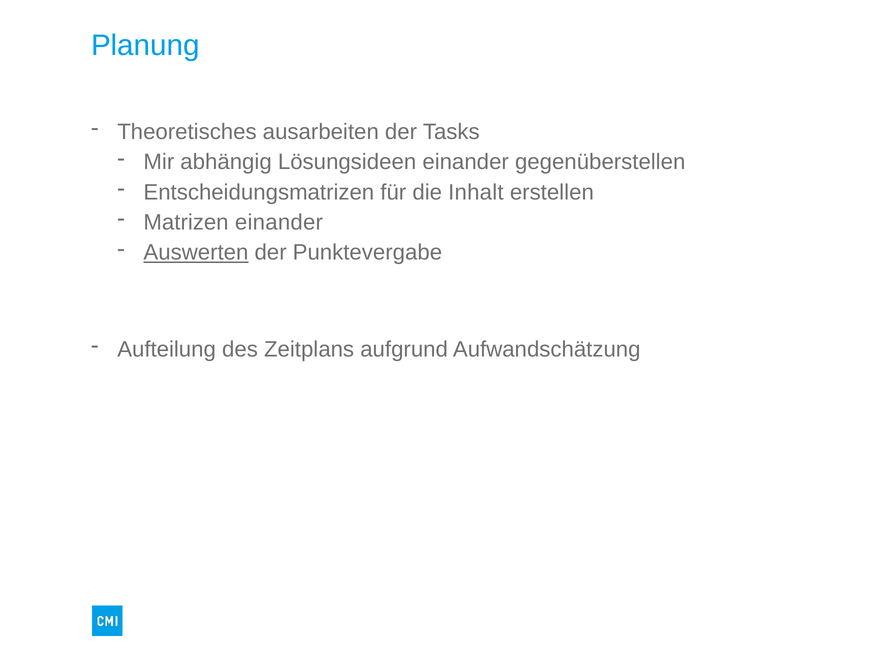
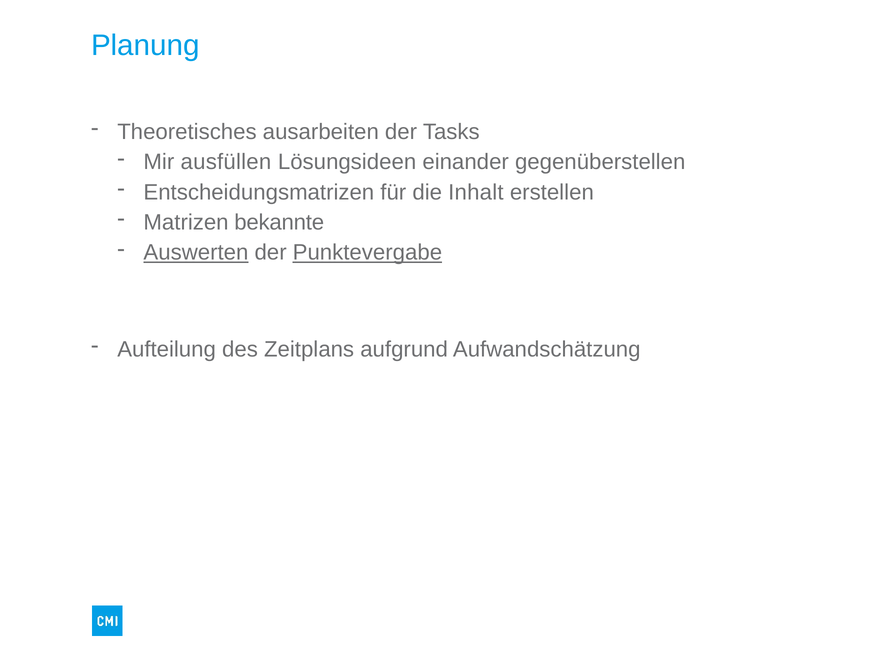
abhängig: abhängig -> ausfüllen
Matrizen einander: einander -> bekannte
Punktevergabe underline: none -> present
